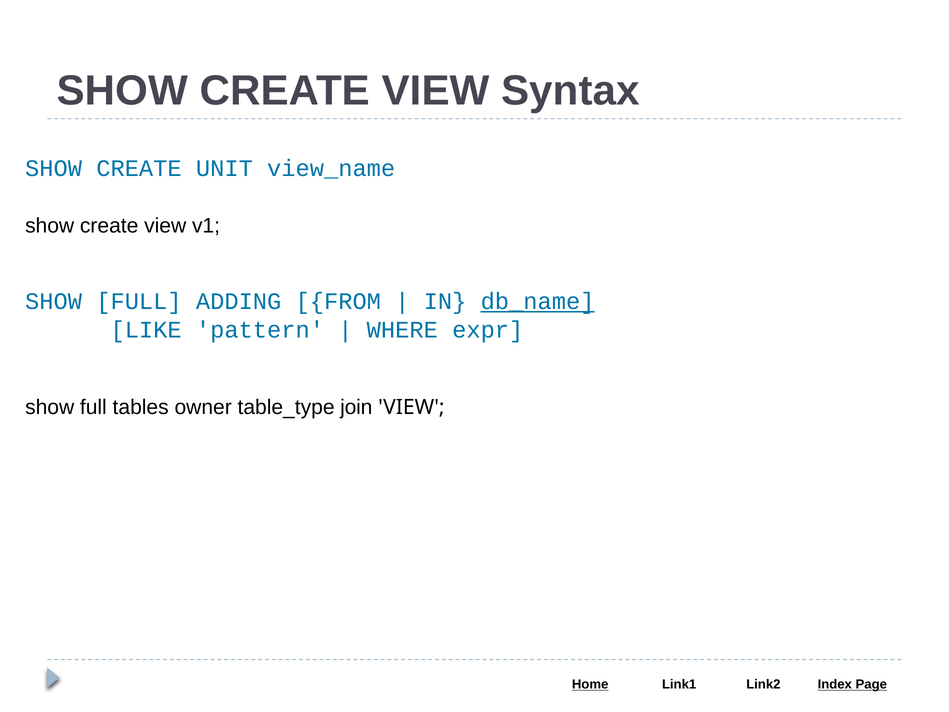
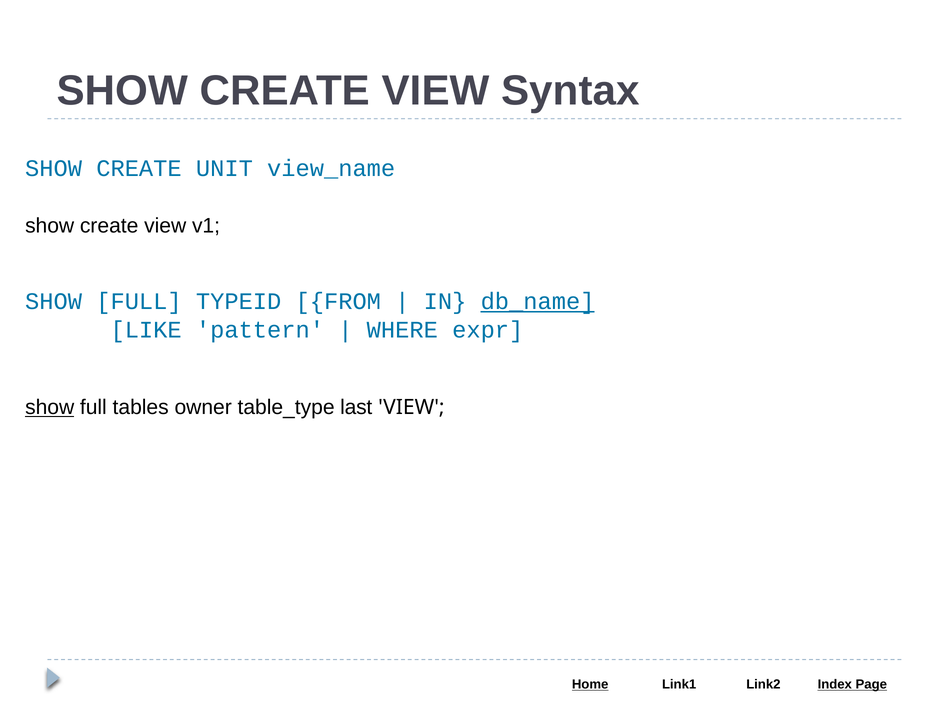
ADDING: ADDING -> TYPEID
show at (50, 407) underline: none -> present
join: join -> last
